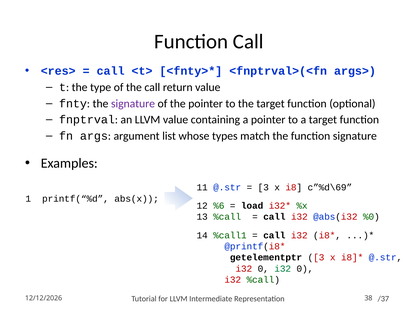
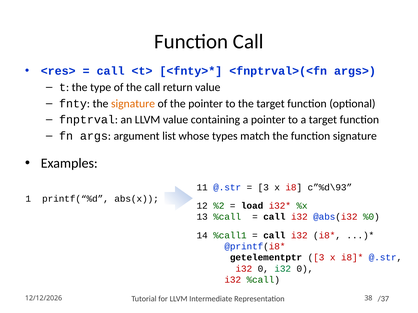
signature at (133, 104) colour: purple -> orange
c”%d\69: c”%d\69 -> c”%d\93
%6: %6 -> %2
